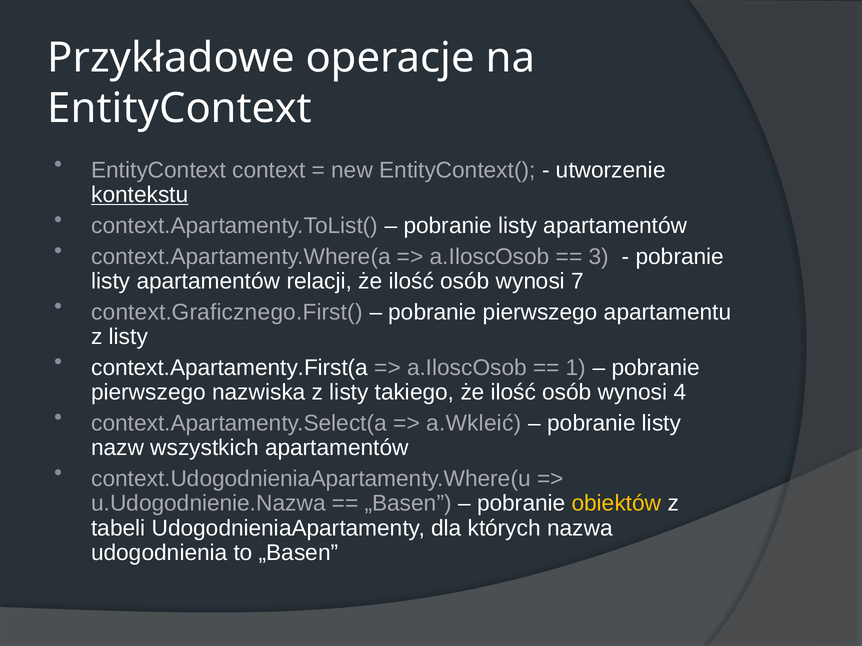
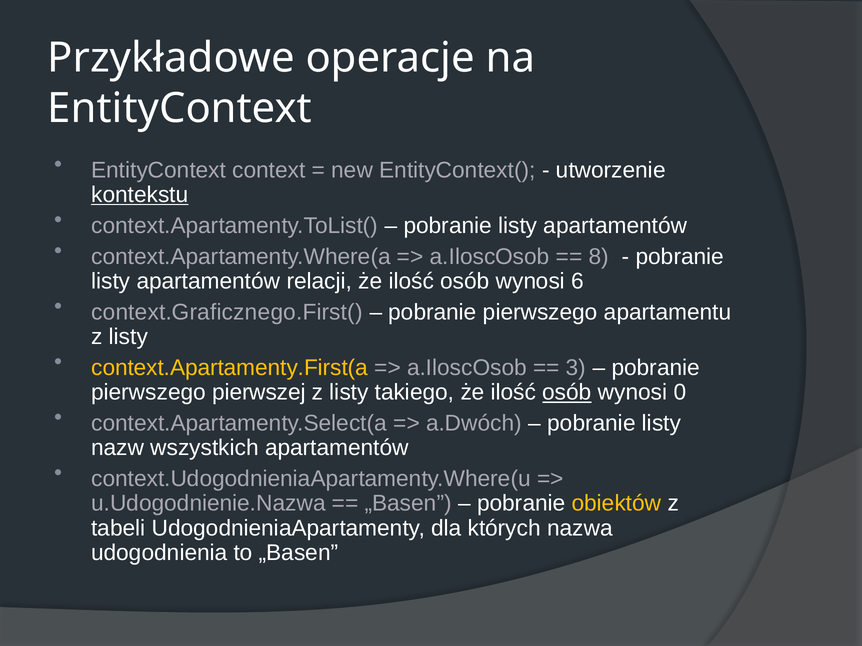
3: 3 -> 8
7: 7 -> 6
context.Apartamenty.First(a colour: white -> yellow
1: 1 -> 3
nazwiska: nazwiska -> pierwszej
osób at (567, 393) underline: none -> present
4: 4 -> 0
a.Wkleić: a.Wkleić -> a.Dwóch
